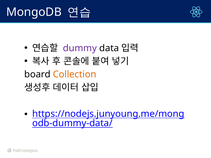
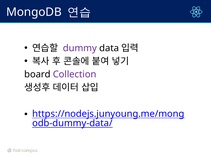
Collection colour: orange -> purple
